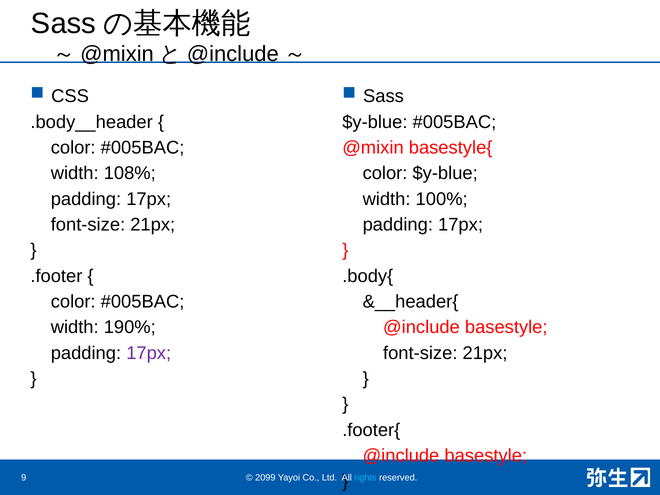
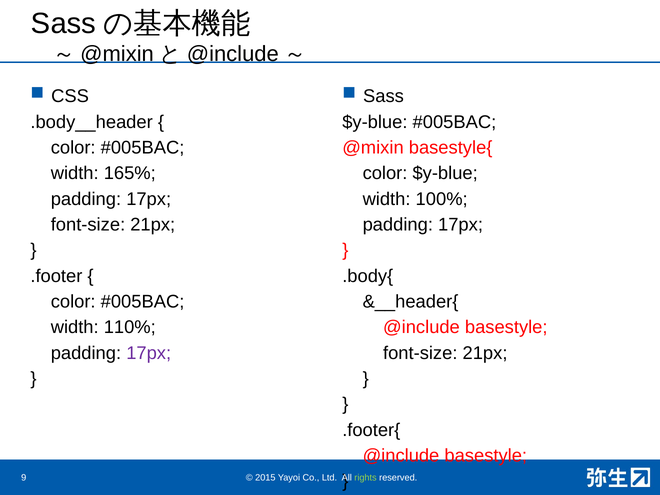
108%: 108% -> 165%
190%: 190% -> 110%
2099: 2099 -> 2015
rights colour: light blue -> light green
